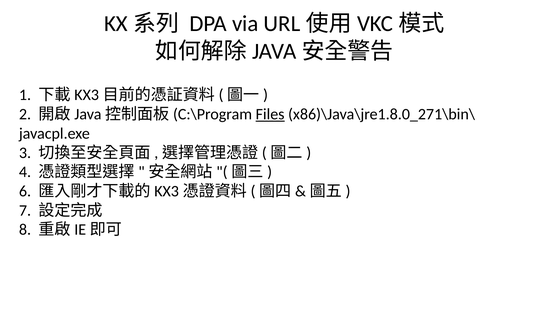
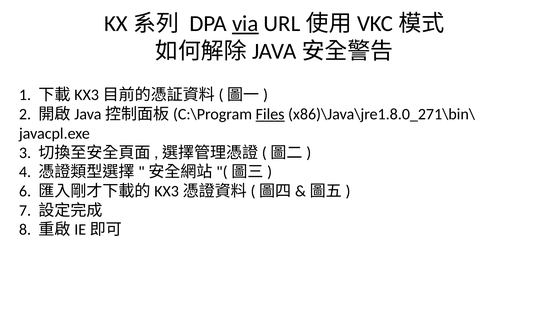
via underline: none -> present
